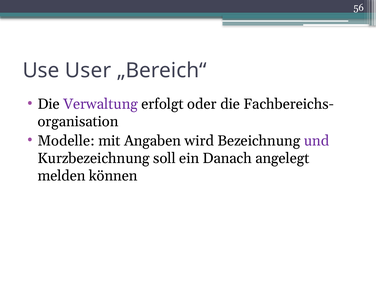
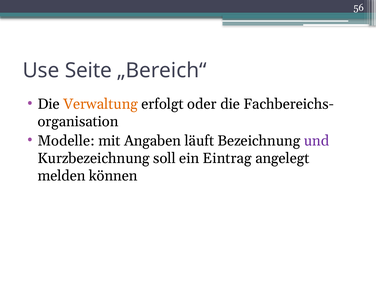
User: User -> Seite
Verwaltung colour: purple -> orange
wird: wird -> läuft
Danach: Danach -> Eintrag
